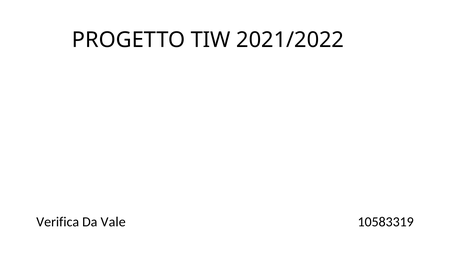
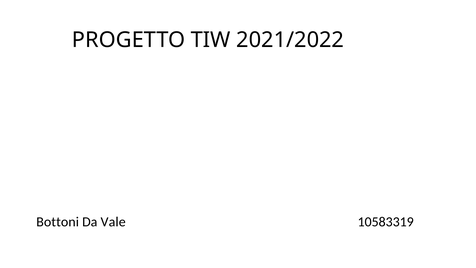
Verifica: Verifica -> Bottoni
